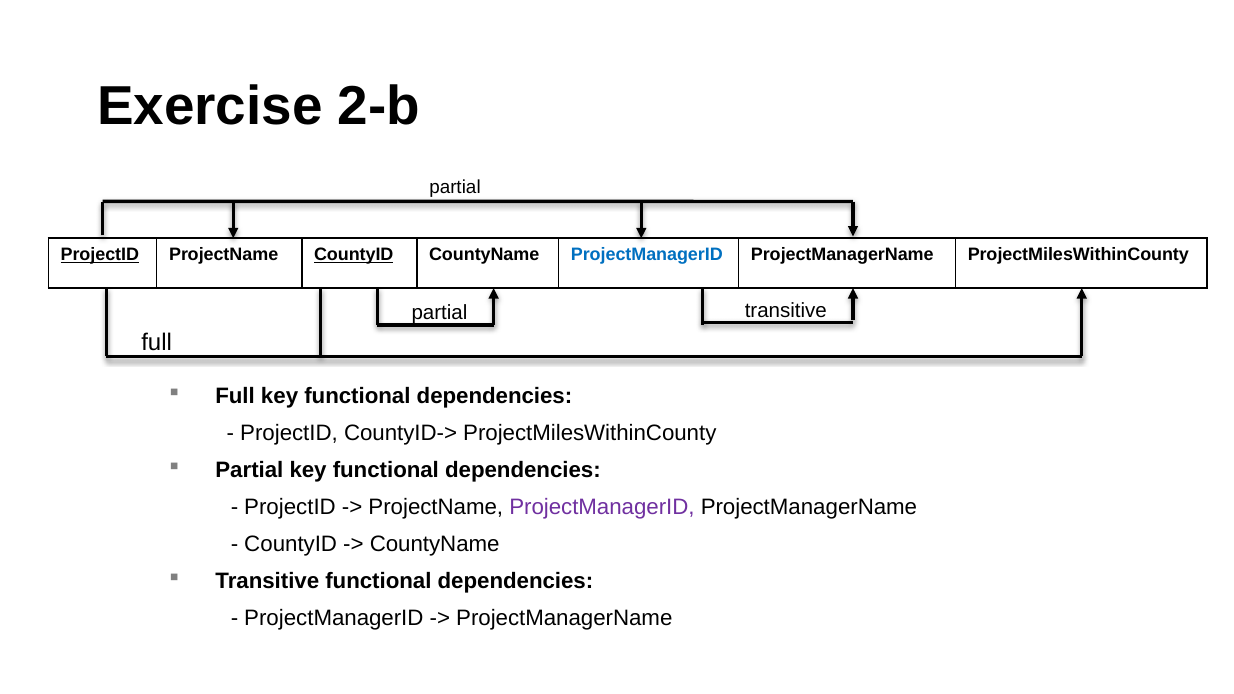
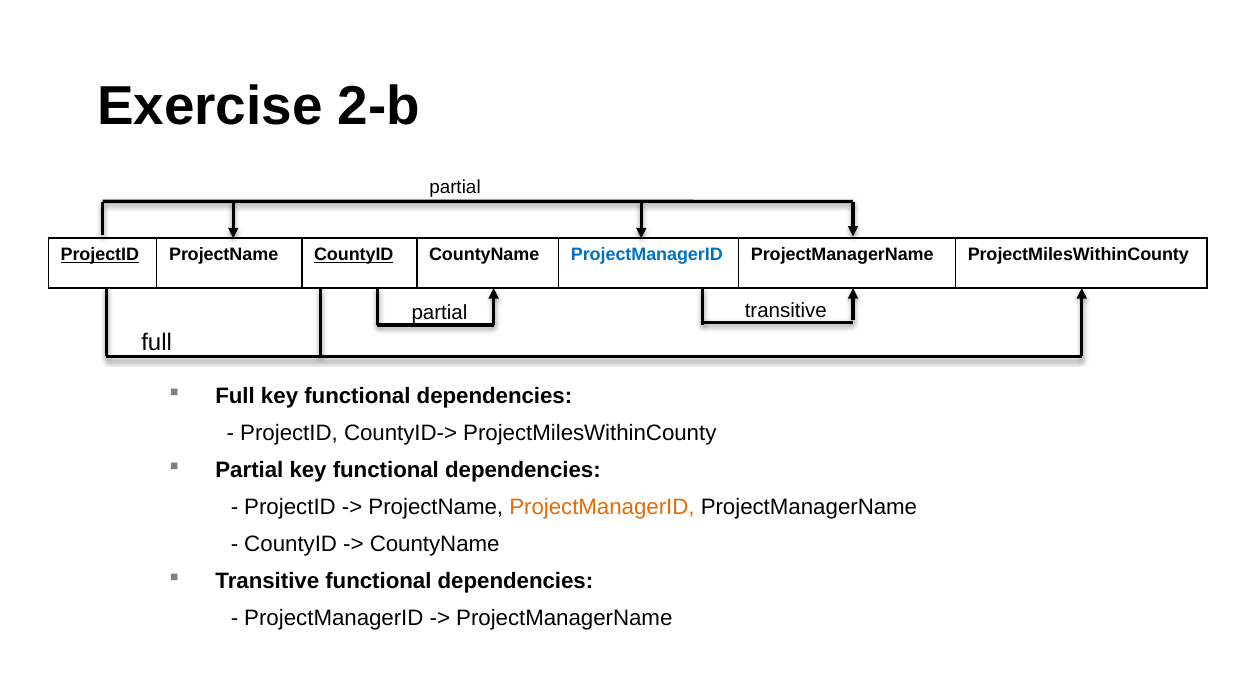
ProjectManagerID at (602, 508) colour: purple -> orange
